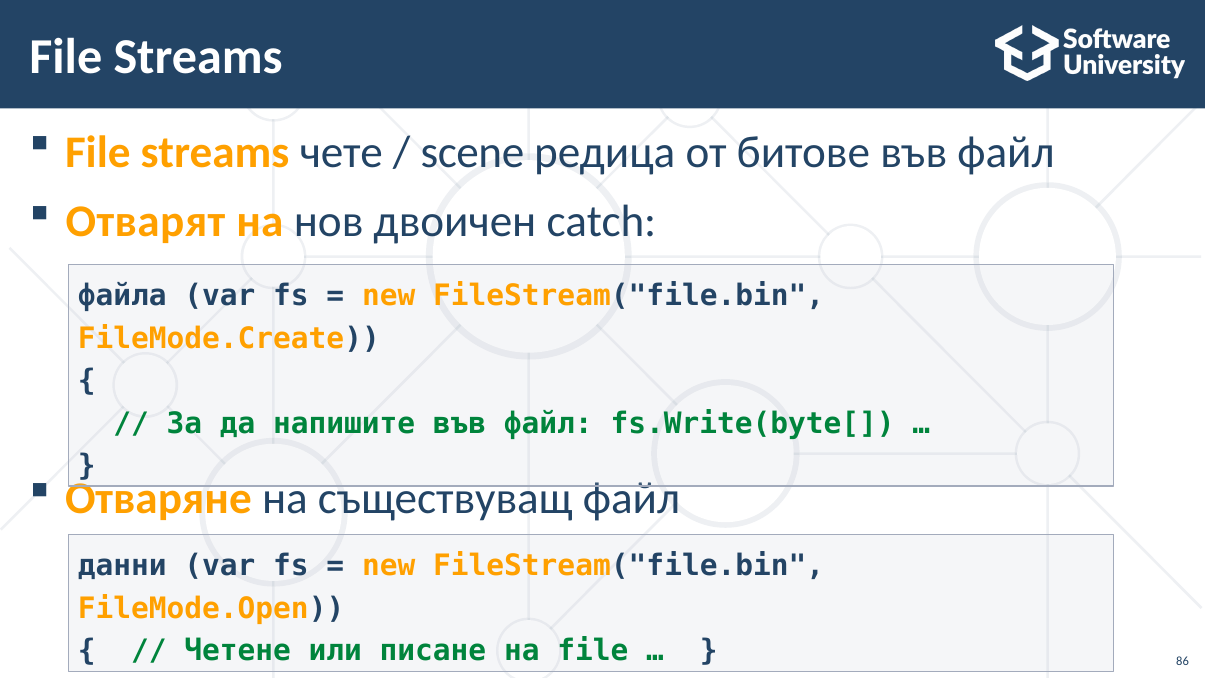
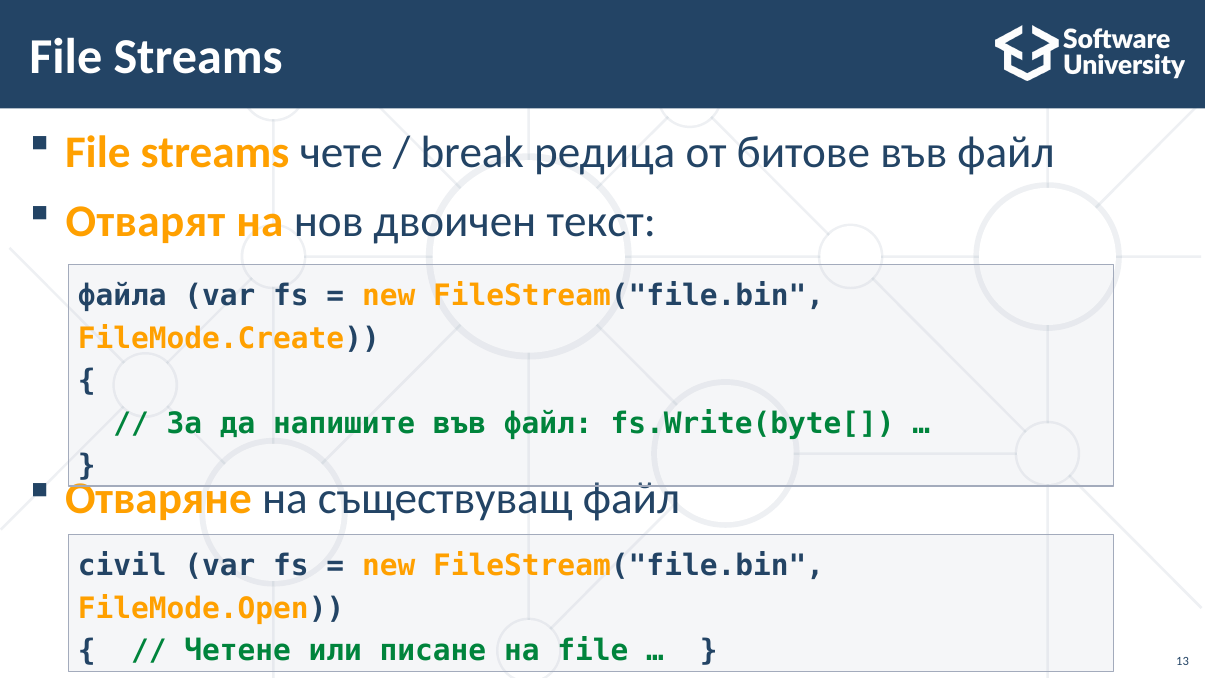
scene: scene -> break
catch: catch -> текст
данни: данни -> civil
86: 86 -> 13
